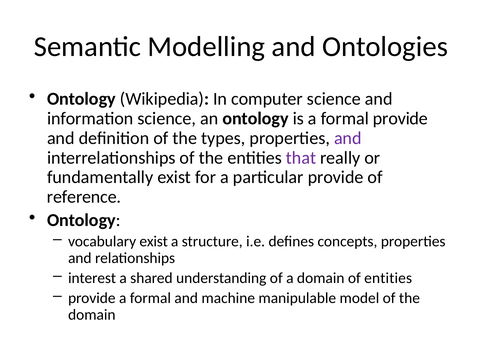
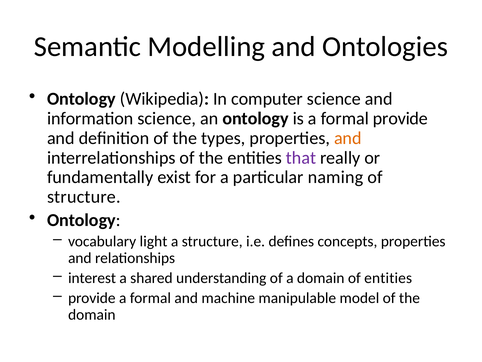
and at (348, 138) colour: purple -> orange
particular provide: provide -> naming
reference at (84, 197): reference -> structure
vocabulary exist: exist -> light
